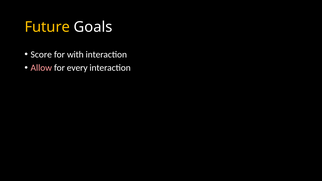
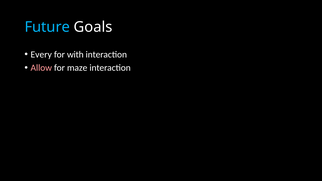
Future colour: yellow -> light blue
Score: Score -> Every
every: every -> maze
